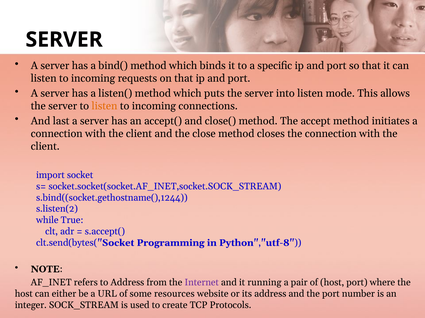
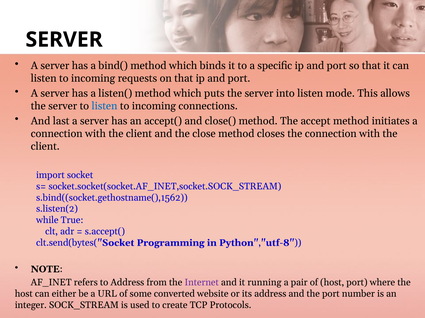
listen at (105, 106) colour: orange -> blue
s.bind((socket.gethostname(),1244: s.bind((socket.gethostname(),1244 -> s.bind((socket.gethostname(),1562
resources: resources -> converted
